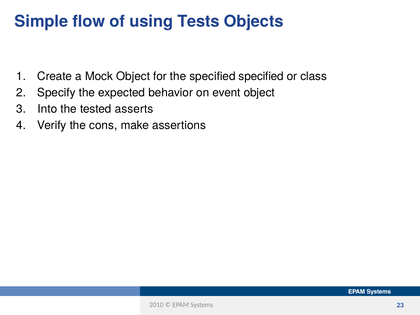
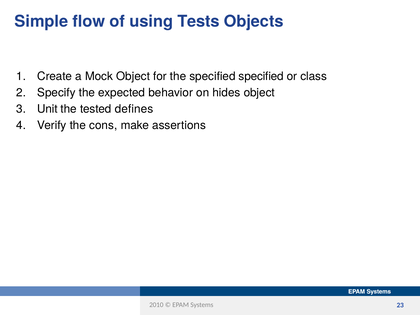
event: event -> hides
Into: Into -> Unit
asserts: asserts -> defines
